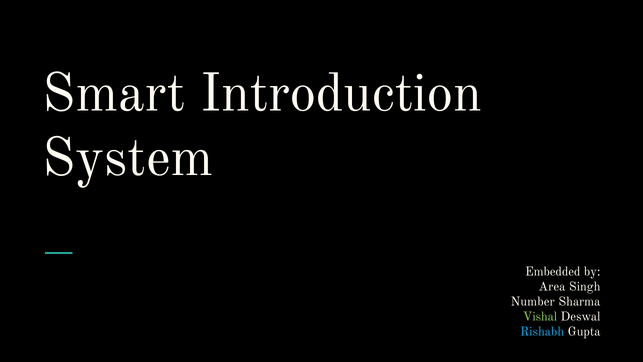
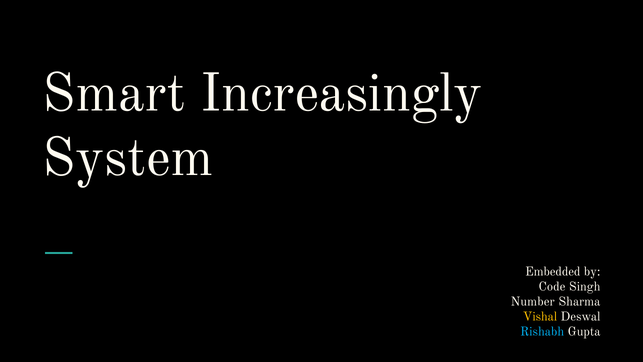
Introduction: Introduction -> Increasingly
Area: Area -> Code
Vishal colour: light green -> yellow
